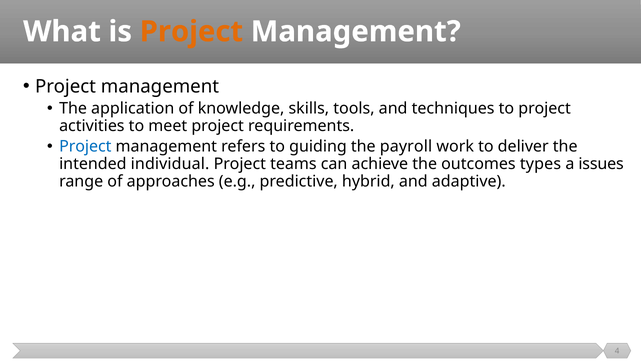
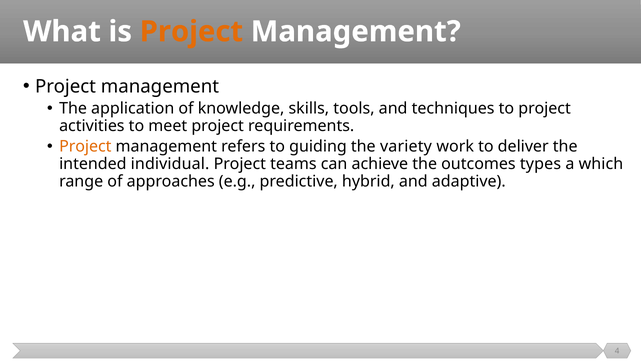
Project at (85, 146) colour: blue -> orange
payroll: payroll -> variety
issues: issues -> which
